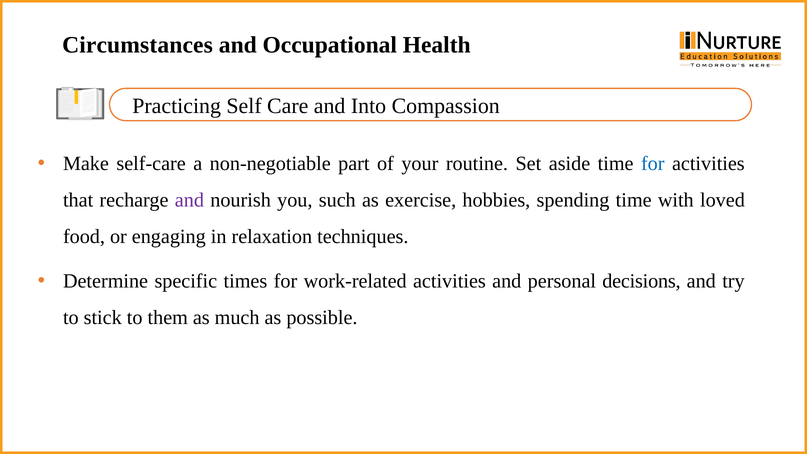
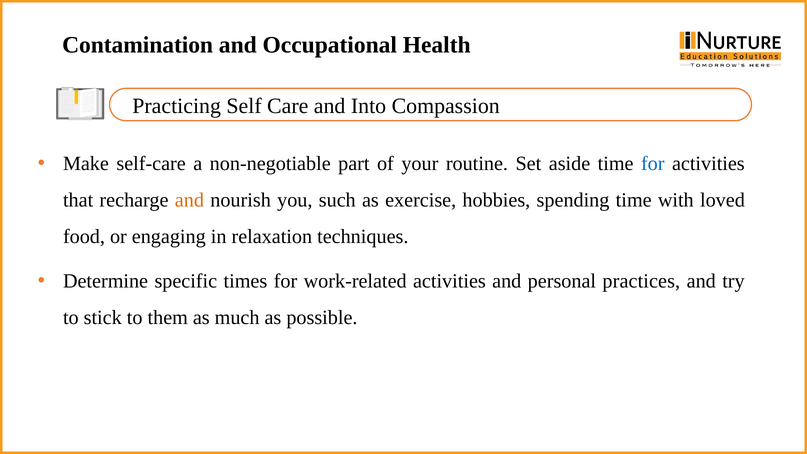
Circumstances: Circumstances -> Contamination
and at (189, 200) colour: purple -> orange
decisions: decisions -> practices
